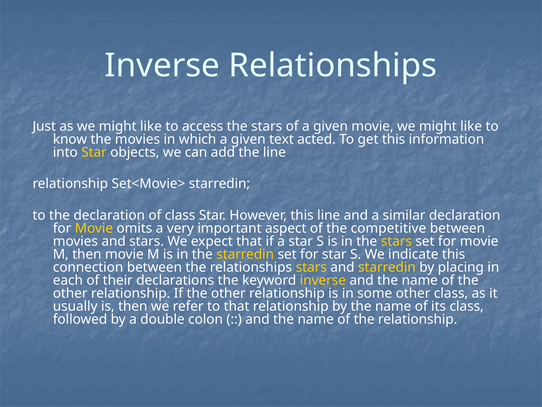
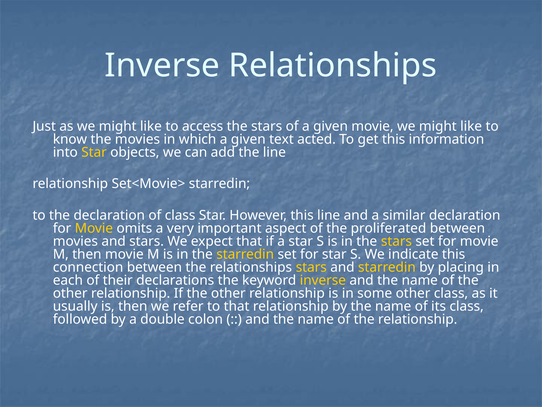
competitive: competitive -> proliferated
